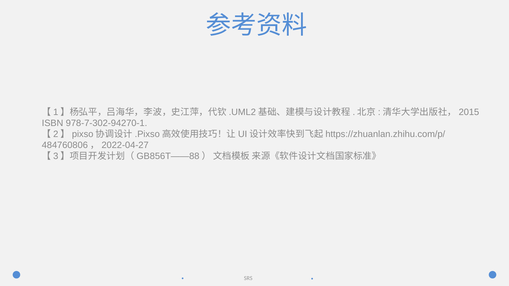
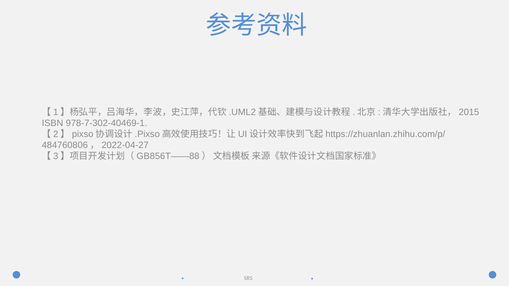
978-7-302-94270-1: 978-7-302-94270-1 -> 978-7-302-40469-1
